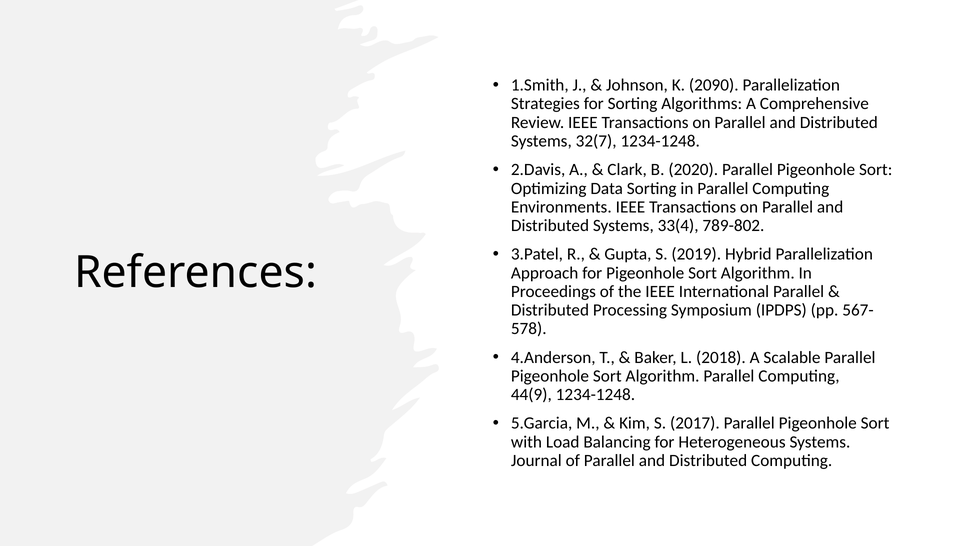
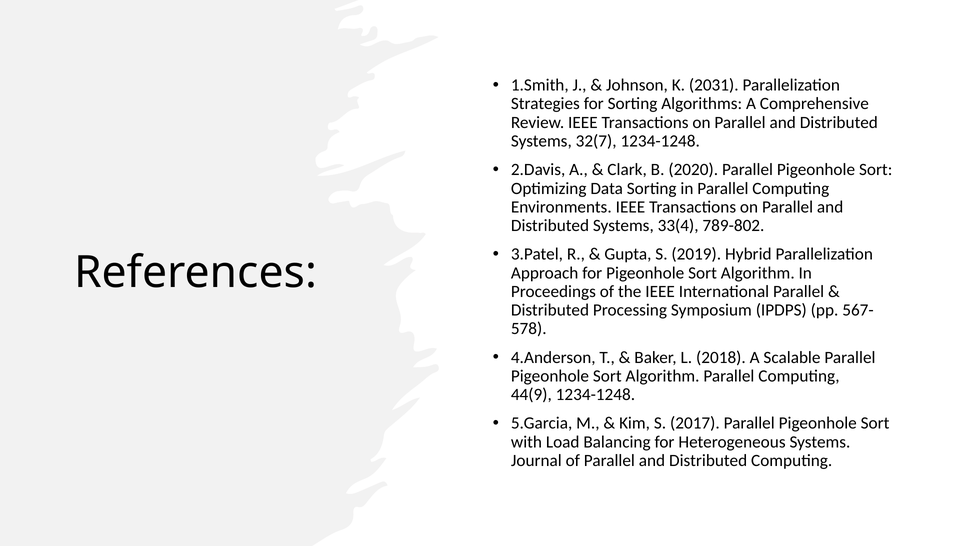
2090: 2090 -> 2031
